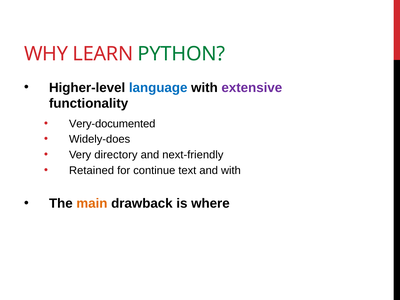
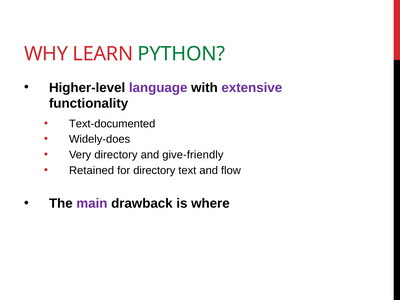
language colour: blue -> purple
Very-documented: Very-documented -> Text-documented
next-friendly: next-friendly -> give-friendly
for continue: continue -> directory
and with: with -> flow
main colour: orange -> purple
